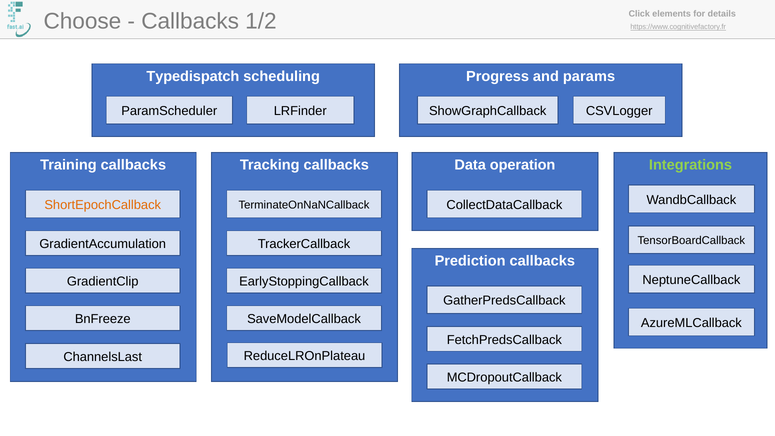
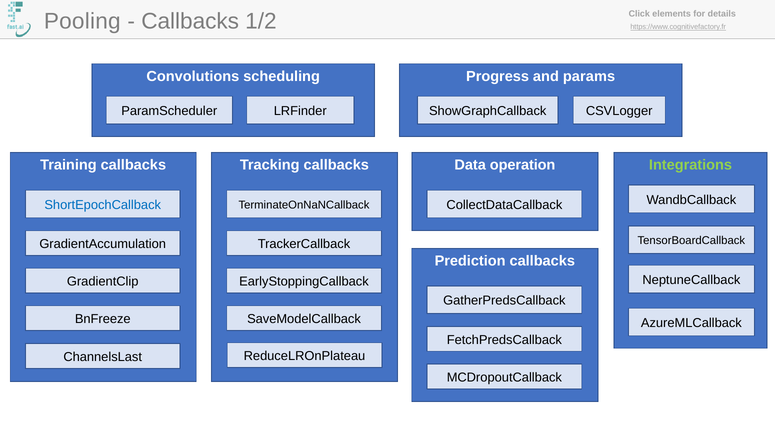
Choose: Choose -> Pooling
Typedispatch: Typedispatch -> Convolutions
ShortEpochCallback colour: orange -> blue
